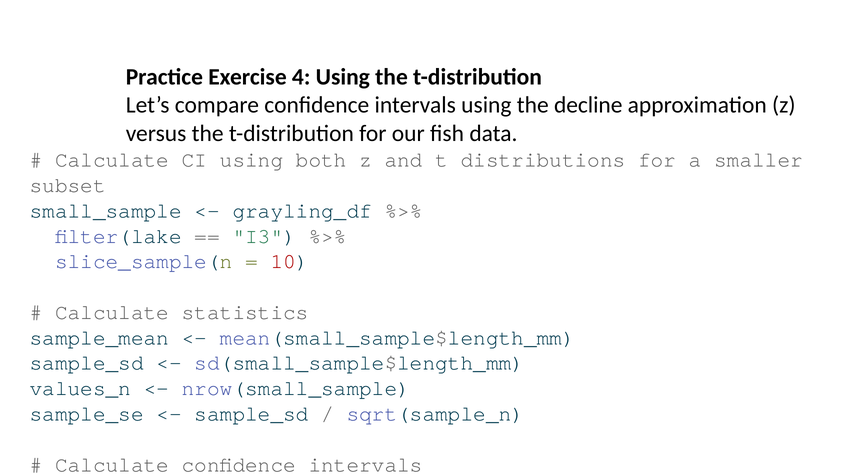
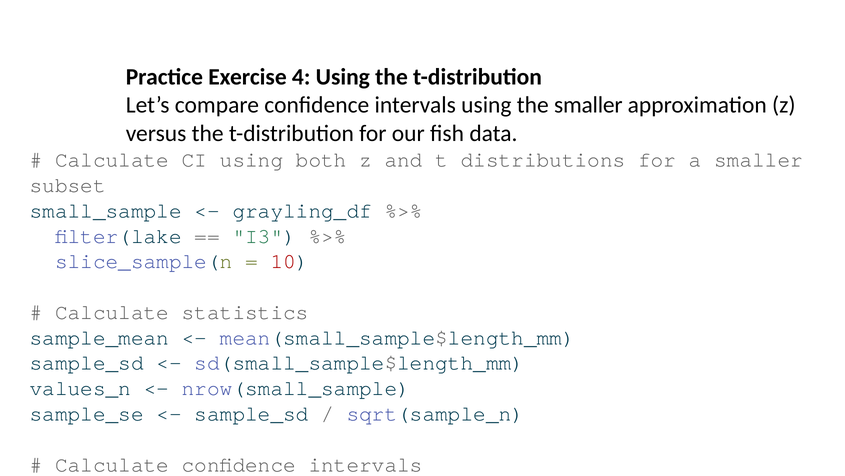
the decline: decline -> smaller
